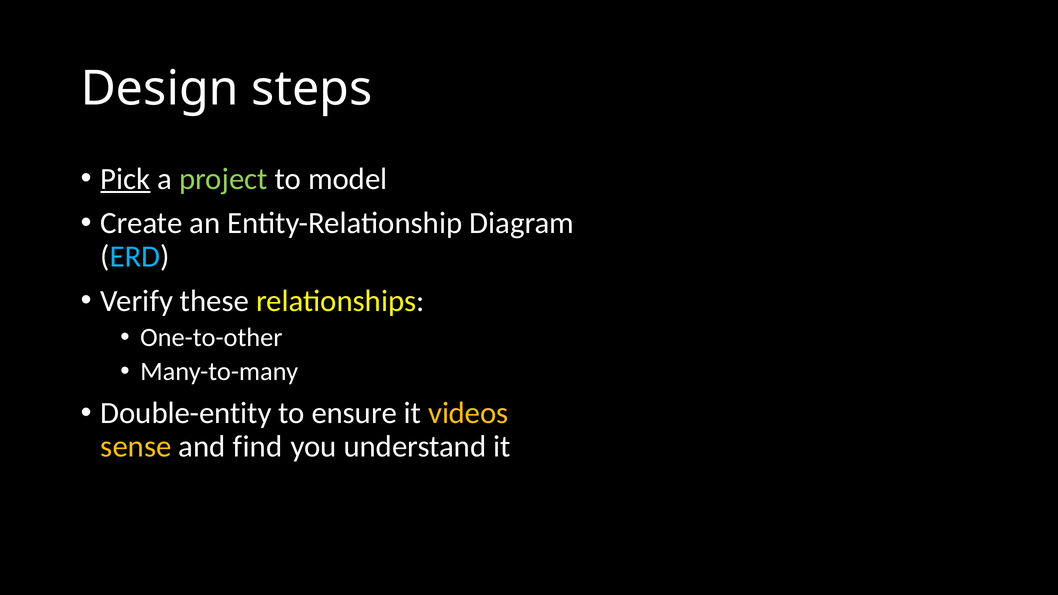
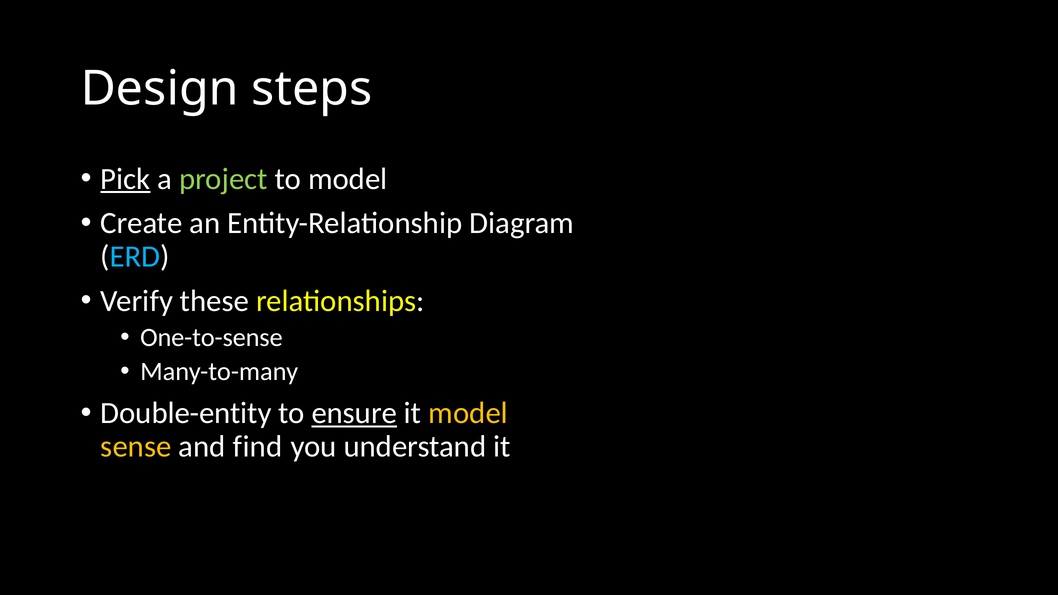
One-to-other: One-to-other -> One-to-sense
ensure underline: none -> present
it videos: videos -> model
